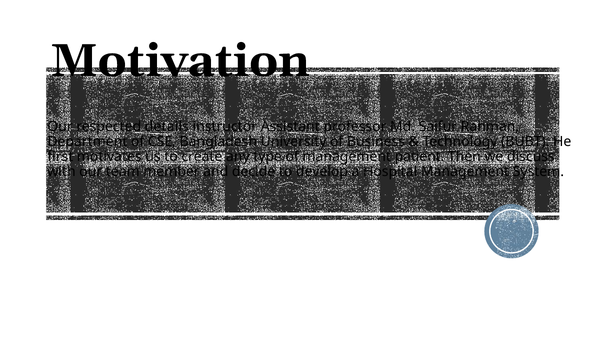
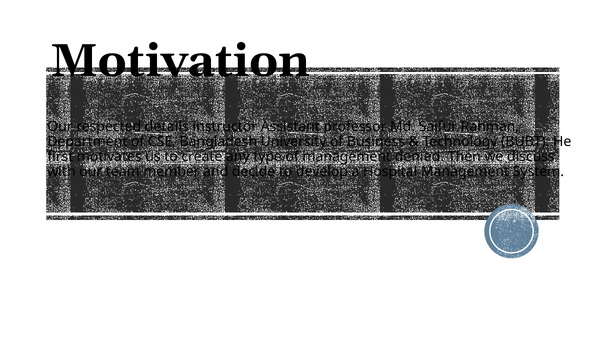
patient: patient -> denied
